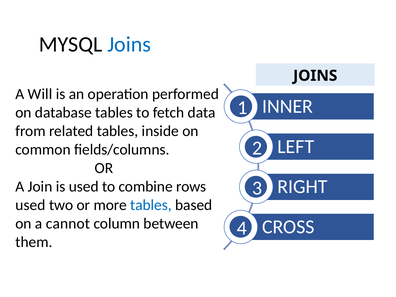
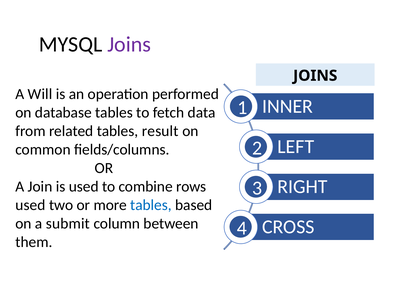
Joins at (129, 44) colour: blue -> purple
inside: inside -> result
cannot: cannot -> submit
